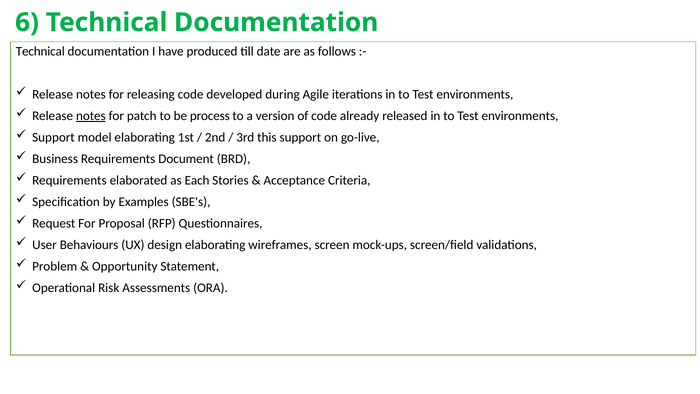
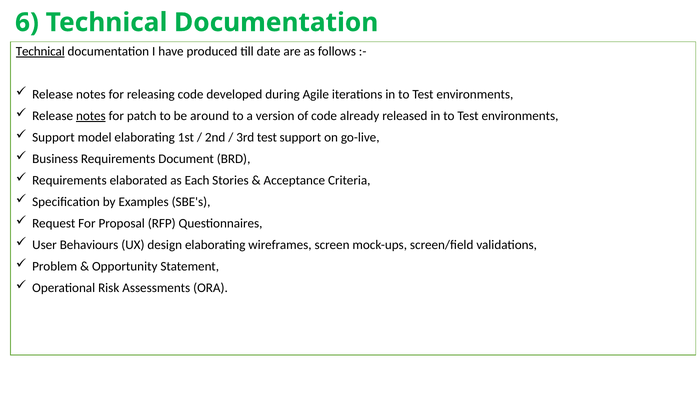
Technical at (40, 51) underline: none -> present
process: process -> around
3rd this: this -> test
